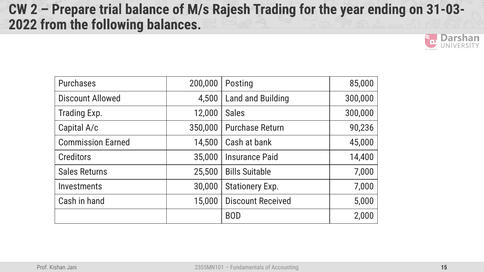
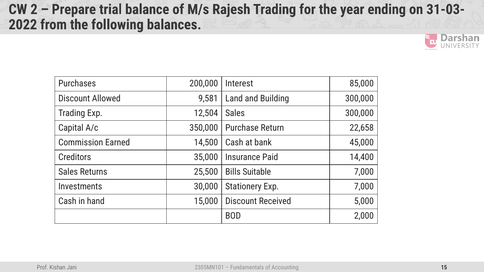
Posting: Posting -> Interest
4,500: 4,500 -> 9,581
12,000: 12,000 -> 12,504
90,236: 90,236 -> 22,658
